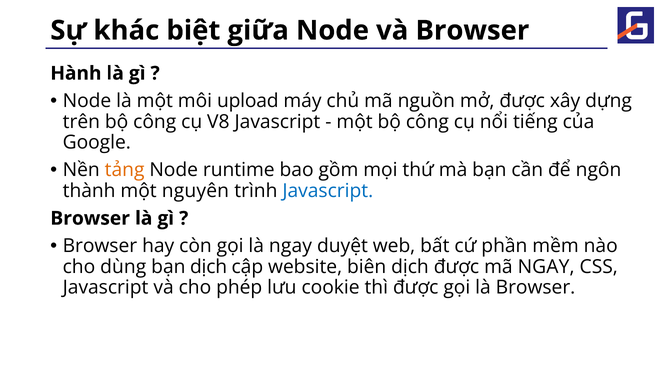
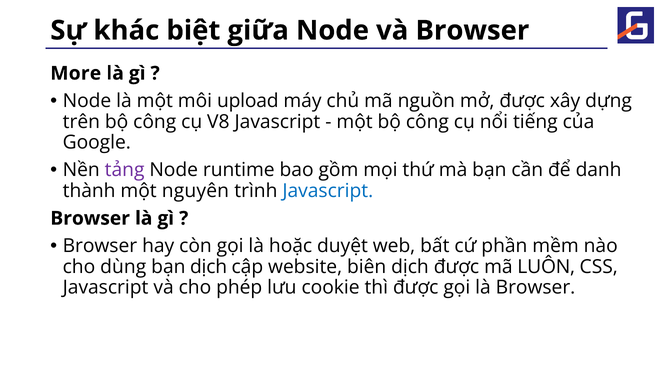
Hành: Hành -> More
tảng colour: orange -> purple
ngôn: ngôn -> danh
là ngay: ngay -> hoặc
mã NGAY: NGAY -> LUÔN
